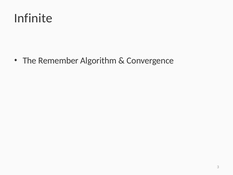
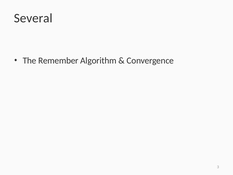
Infinite: Infinite -> Several
